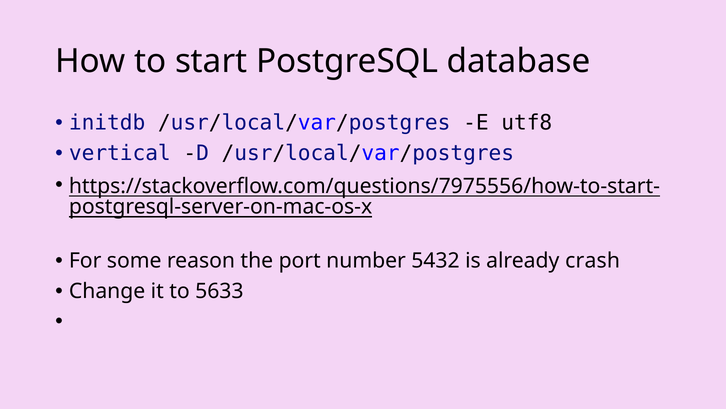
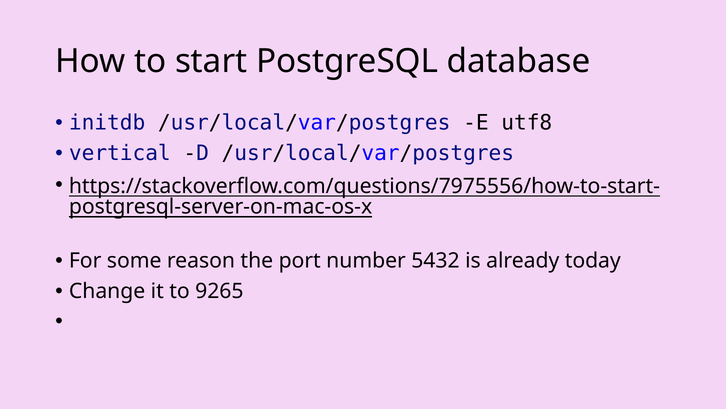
crash: crash -> today
5633: 5633 -> 9265
